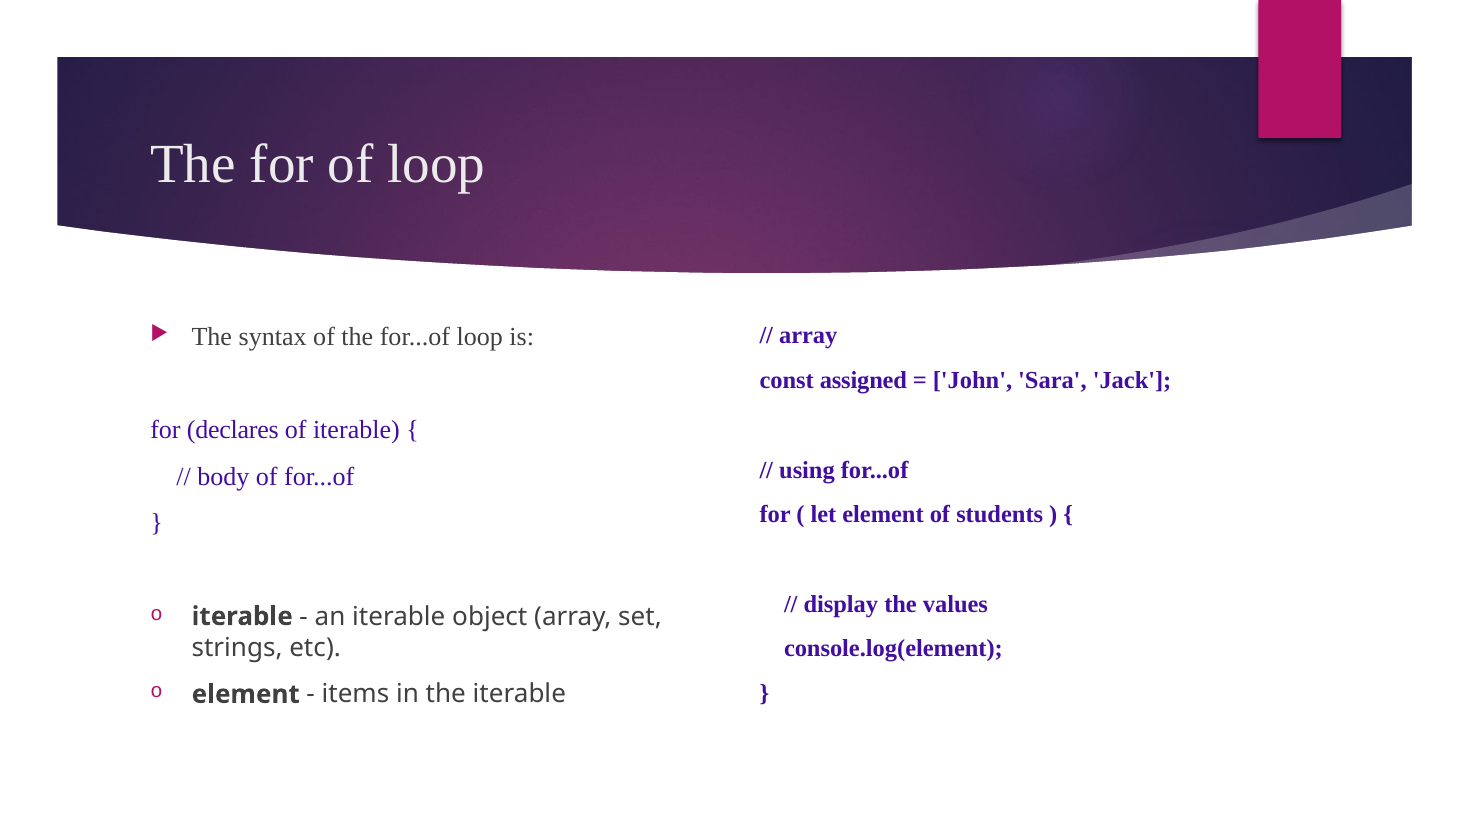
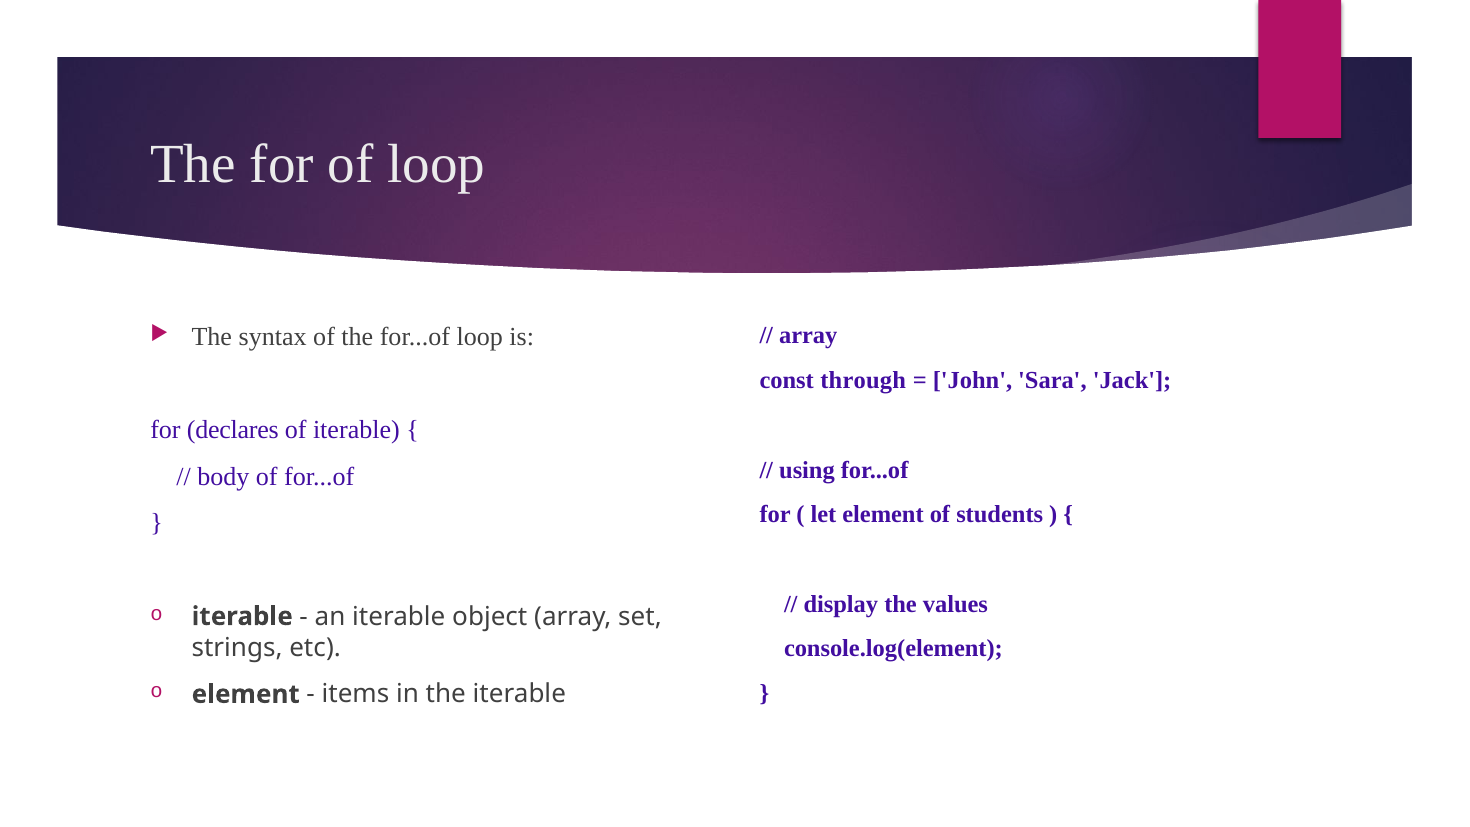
assigned: assigned -> through
